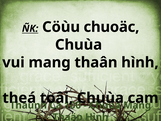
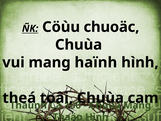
thaân: thaân -> haïnh
